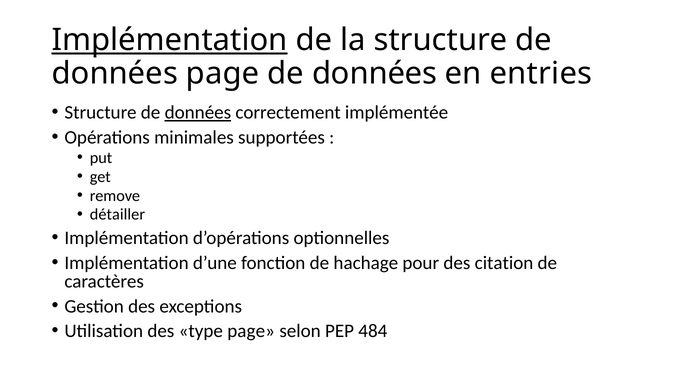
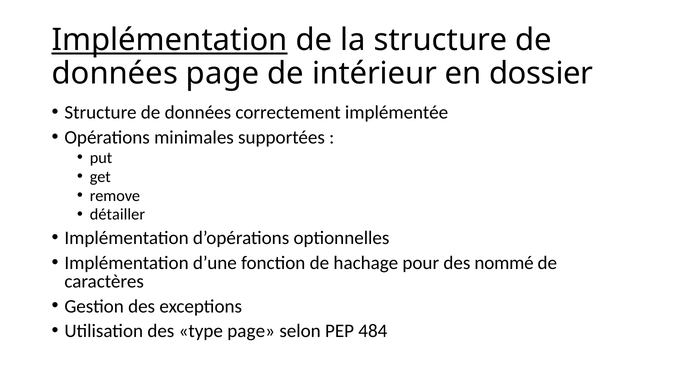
données at (375, 74): données -> intérieur
entries: entries -> dossier
données at (198, 113) underline: present -> none
citation: citation -> nommé
